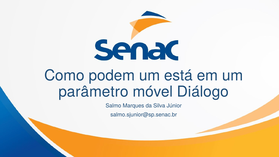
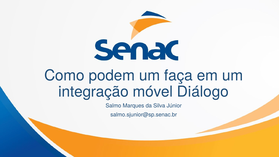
está: está -> faça
parâmetro: parâmetro -> integração
